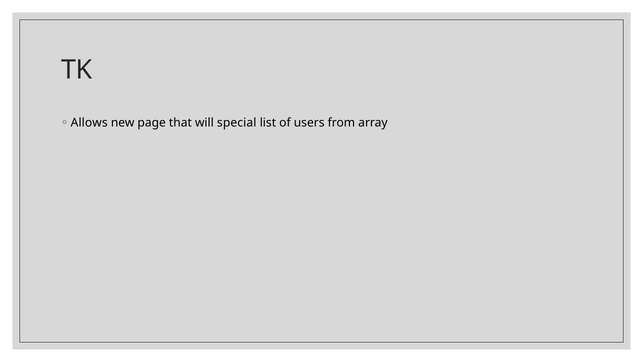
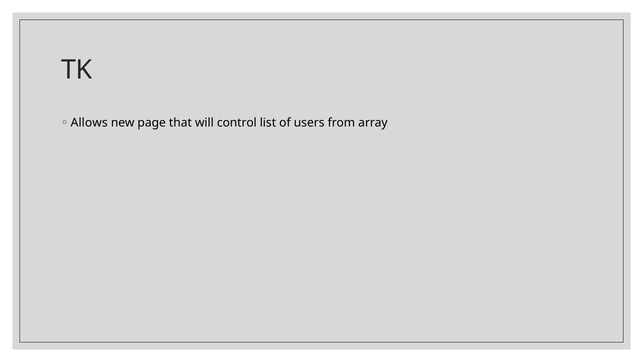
special: special -> control
